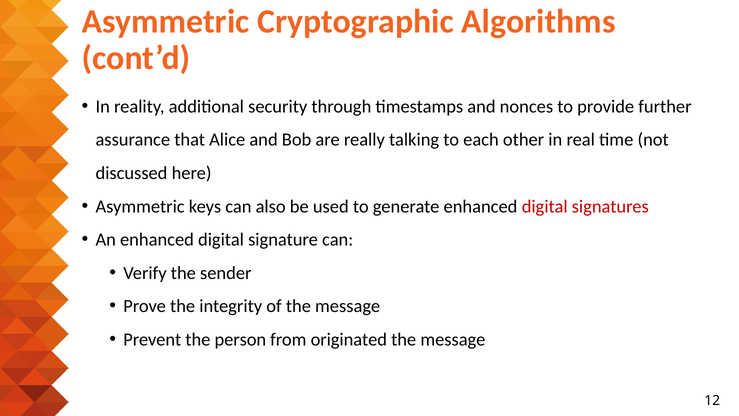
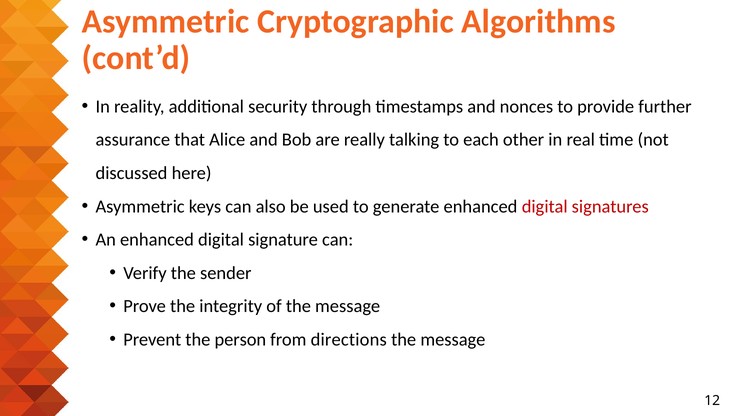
originated: originated -> directions
